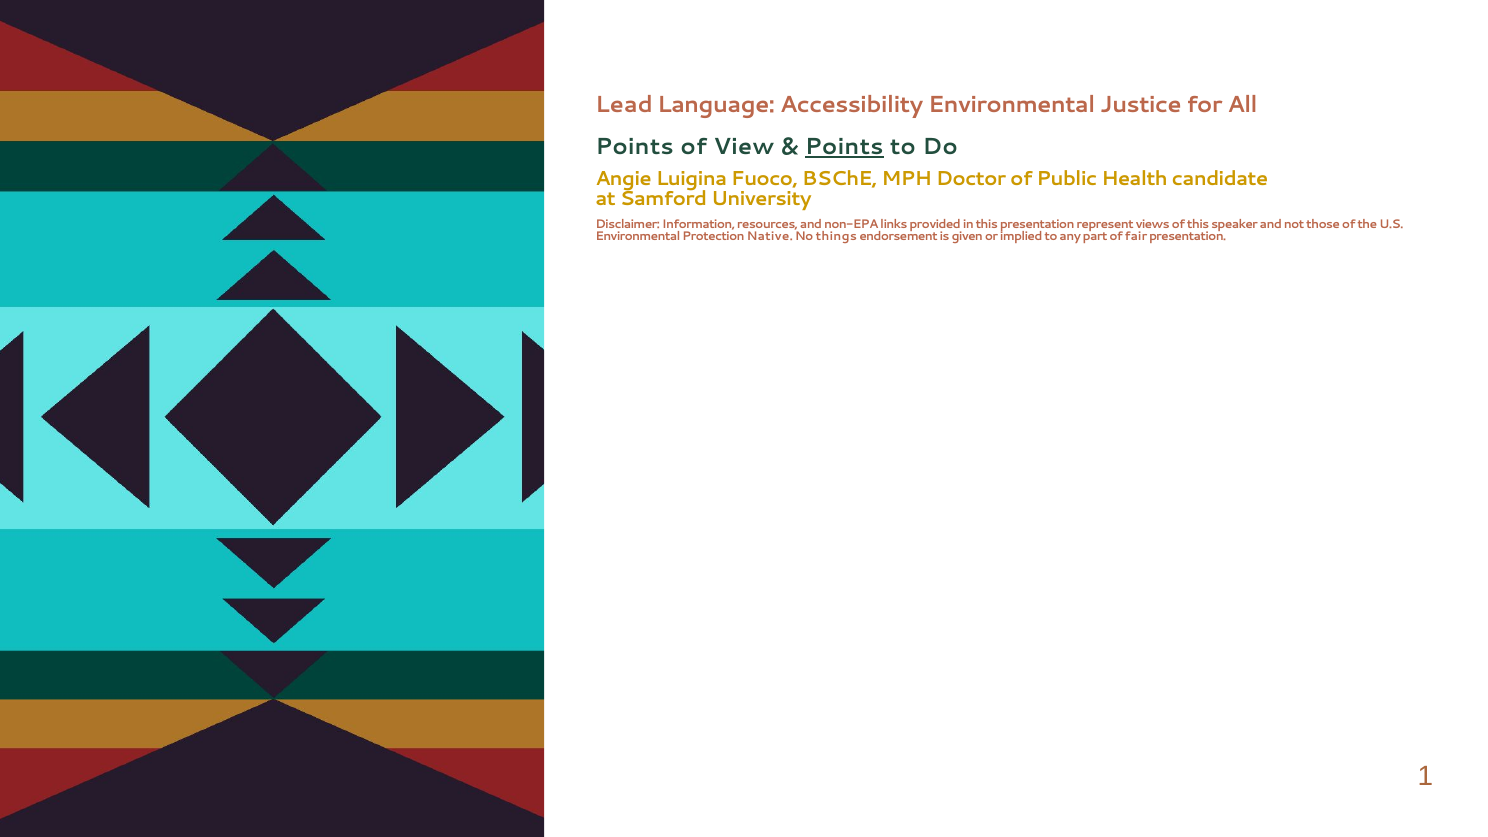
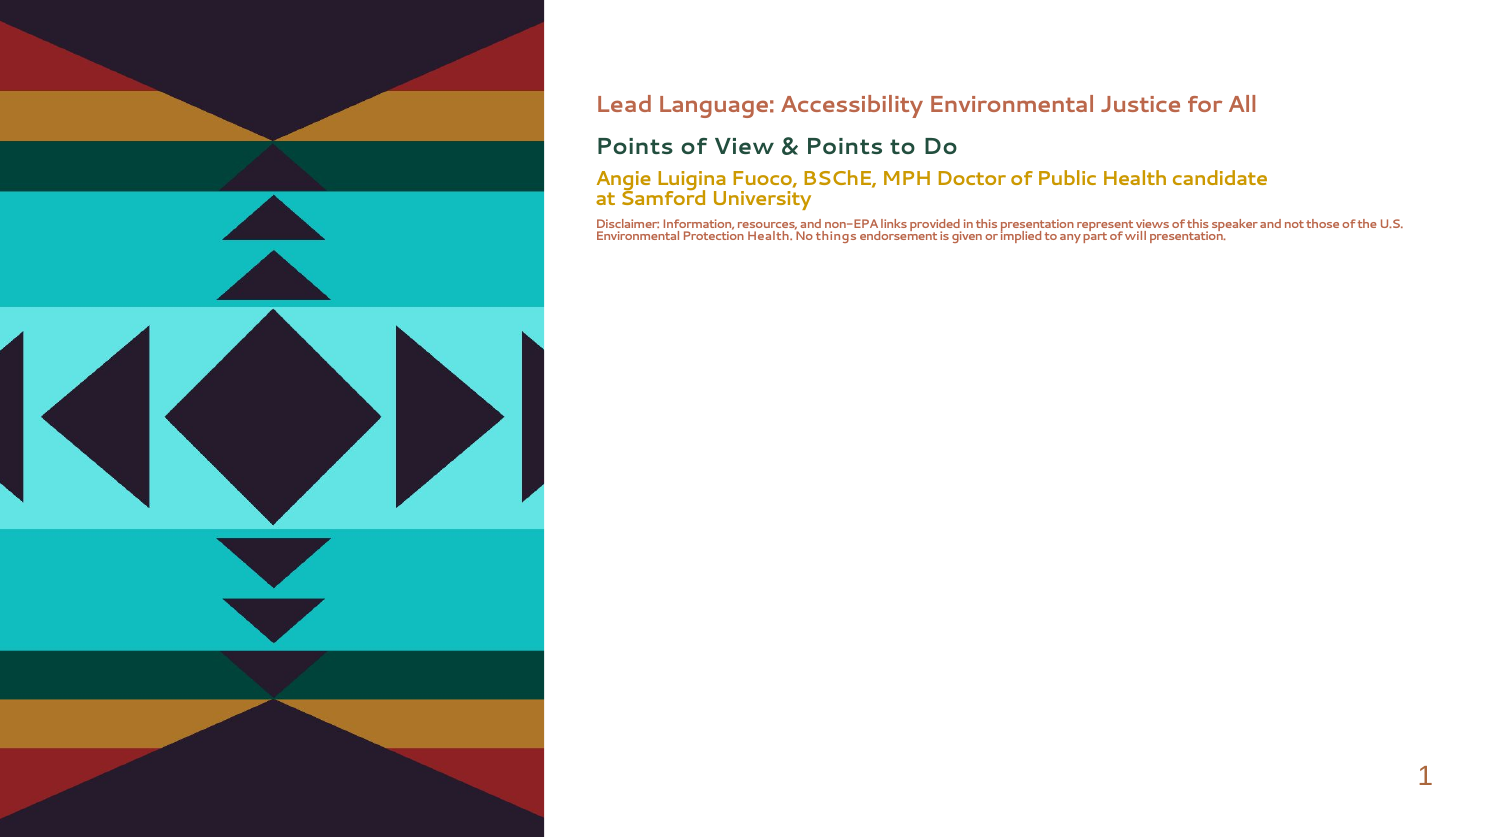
Points at (844, 147) underline: present -> none
Protection Native: Native -> Health
fair: fair -> will
